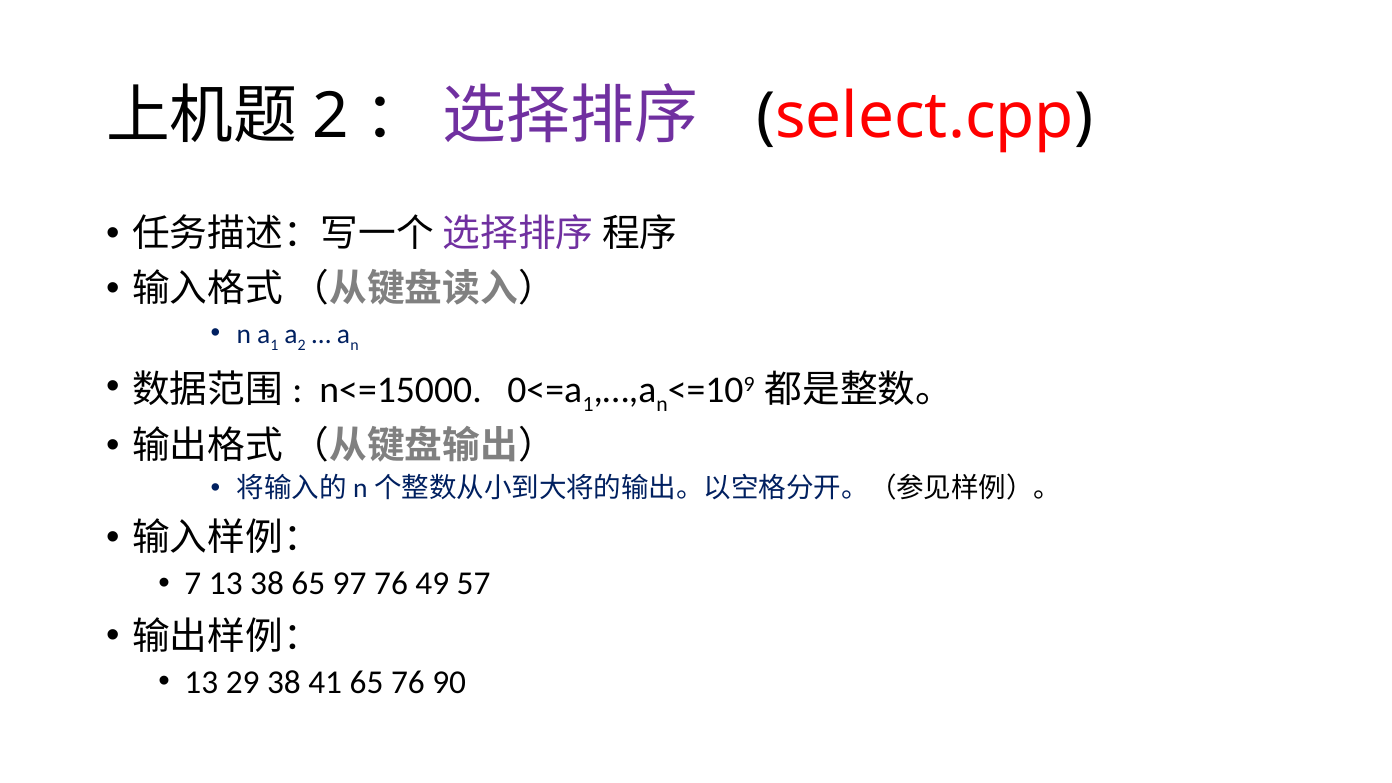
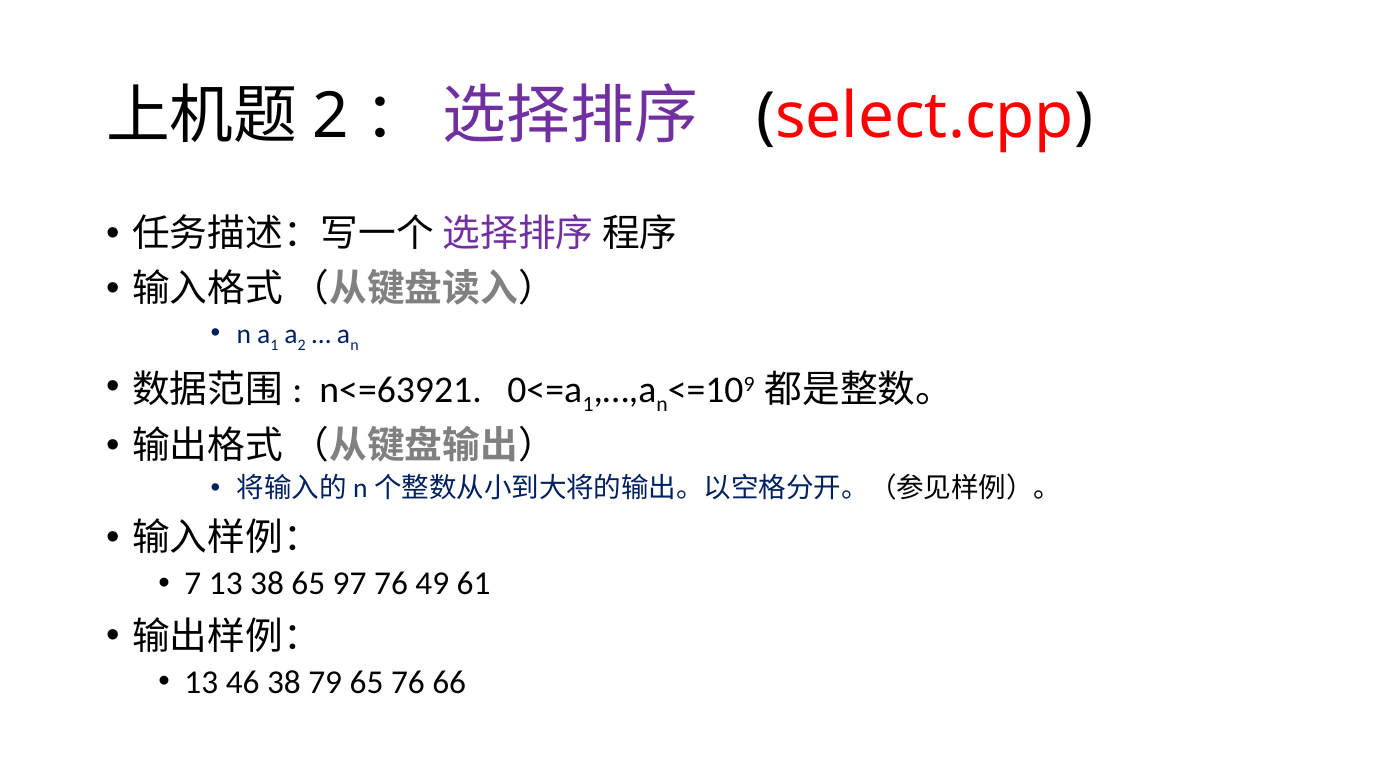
n<=15000: n<=15000 -> n<=63921
57: 57 -> 61
29: 29 -> 46
41: 41 -> 79
90: 90 -> 66
